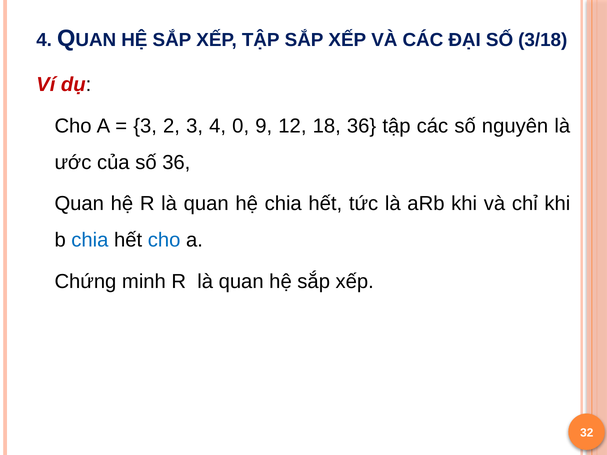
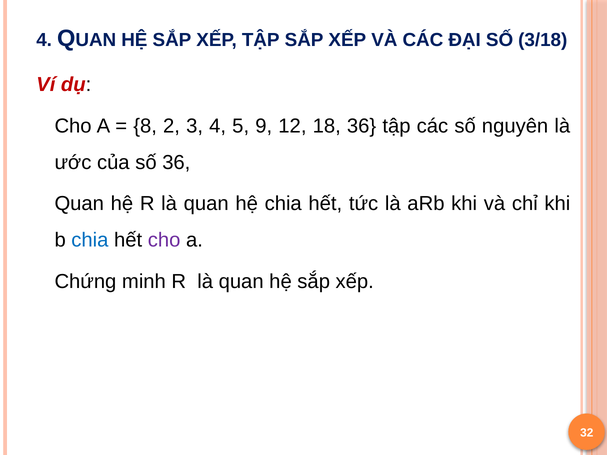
3 at (145, 126): 3 -> 8
0: 0 -> 5
cho at (164, 240) colour: blue -> purple
